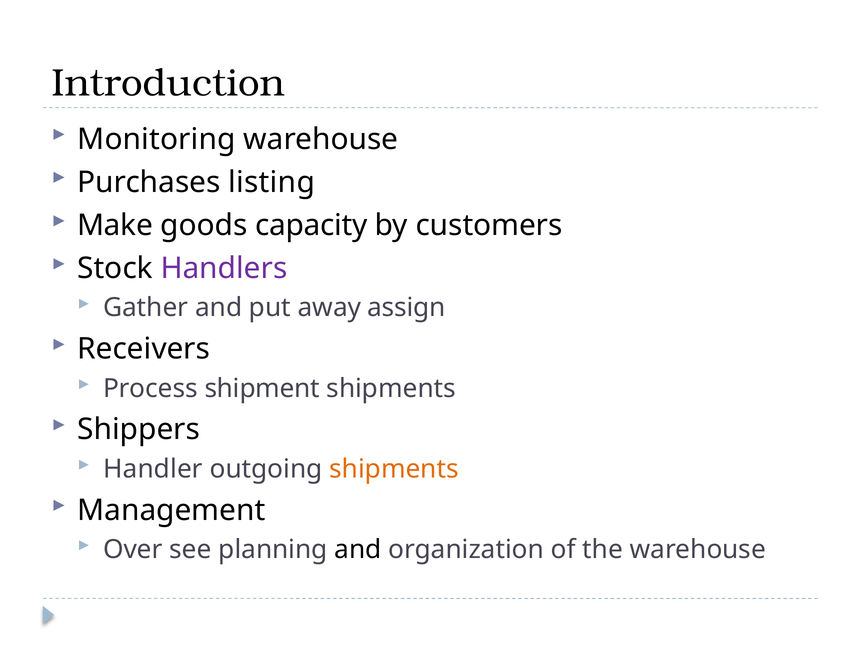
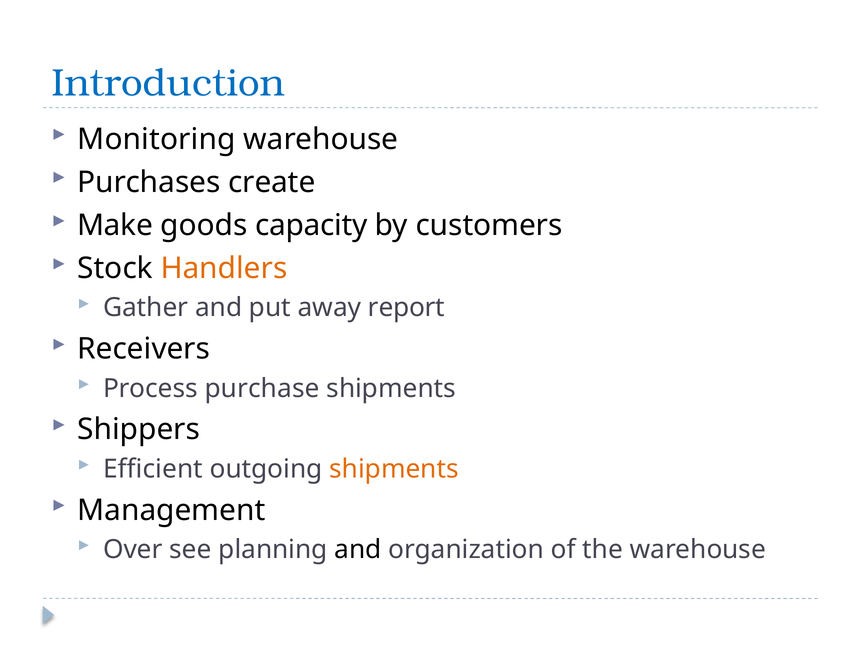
Introduction colour: black -> blue
listing: listing -> create
Handlers colour: purple -> orange
assign: assign -> report
shipment: shipment -> purchase
Handler: Handler -> Efficient
